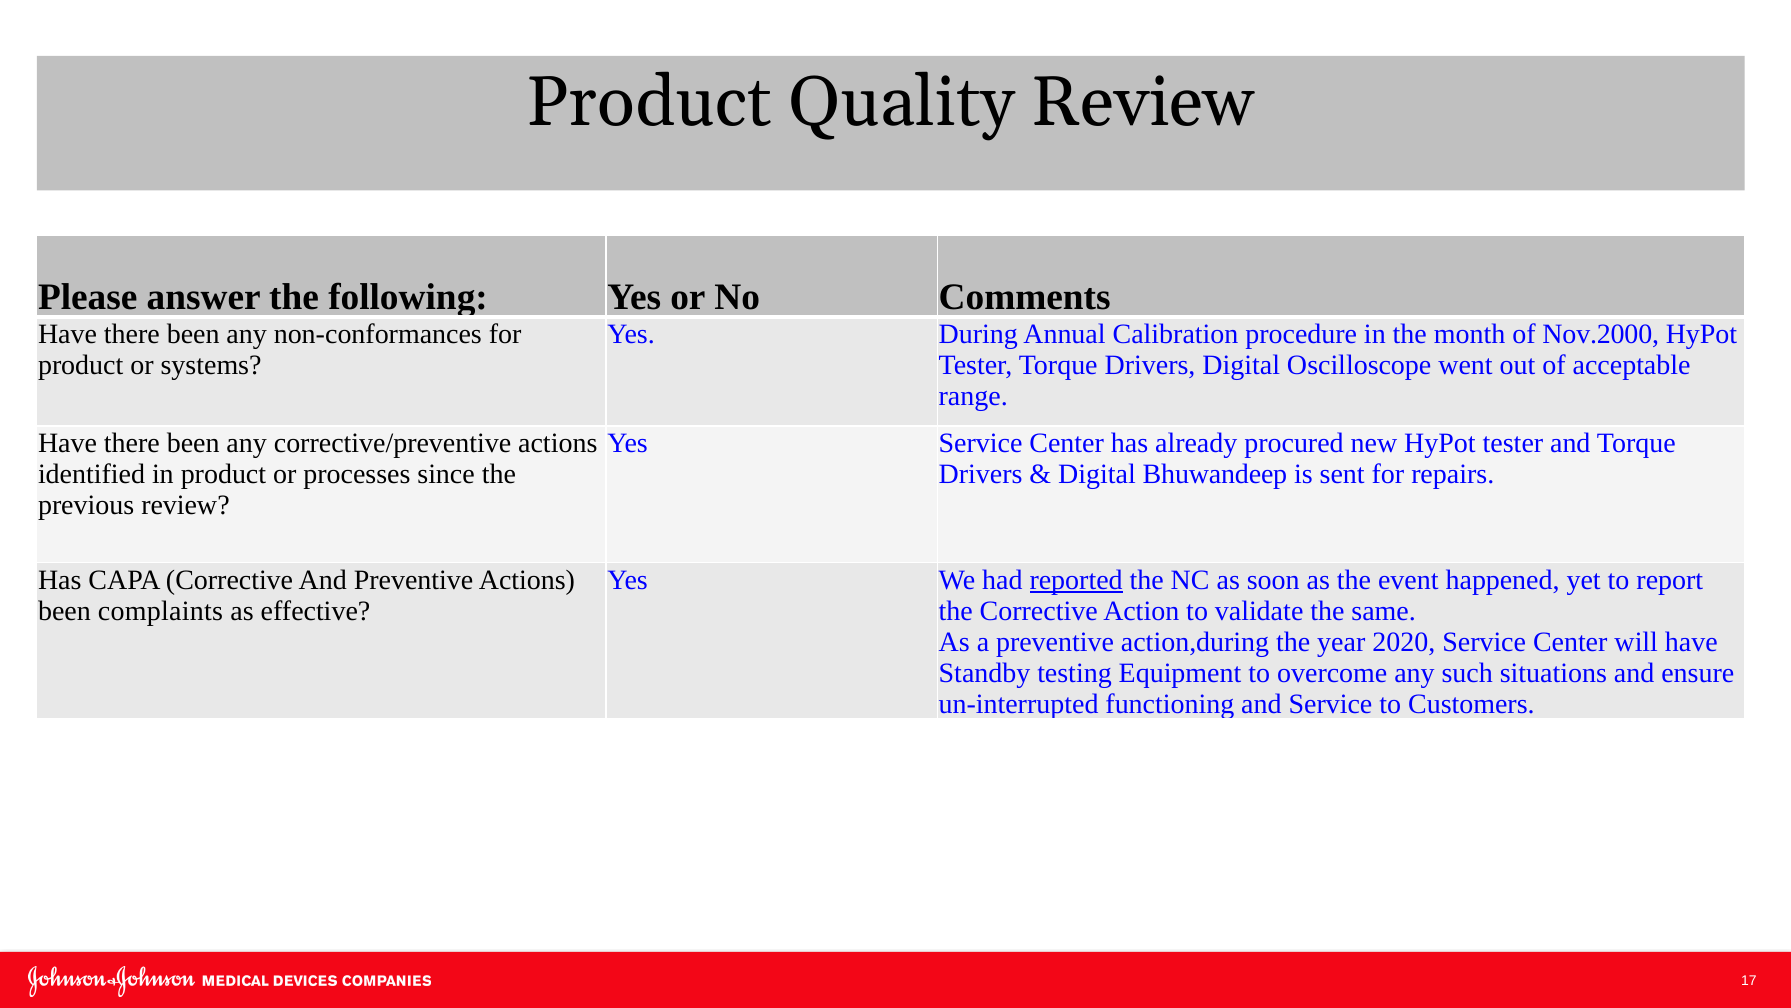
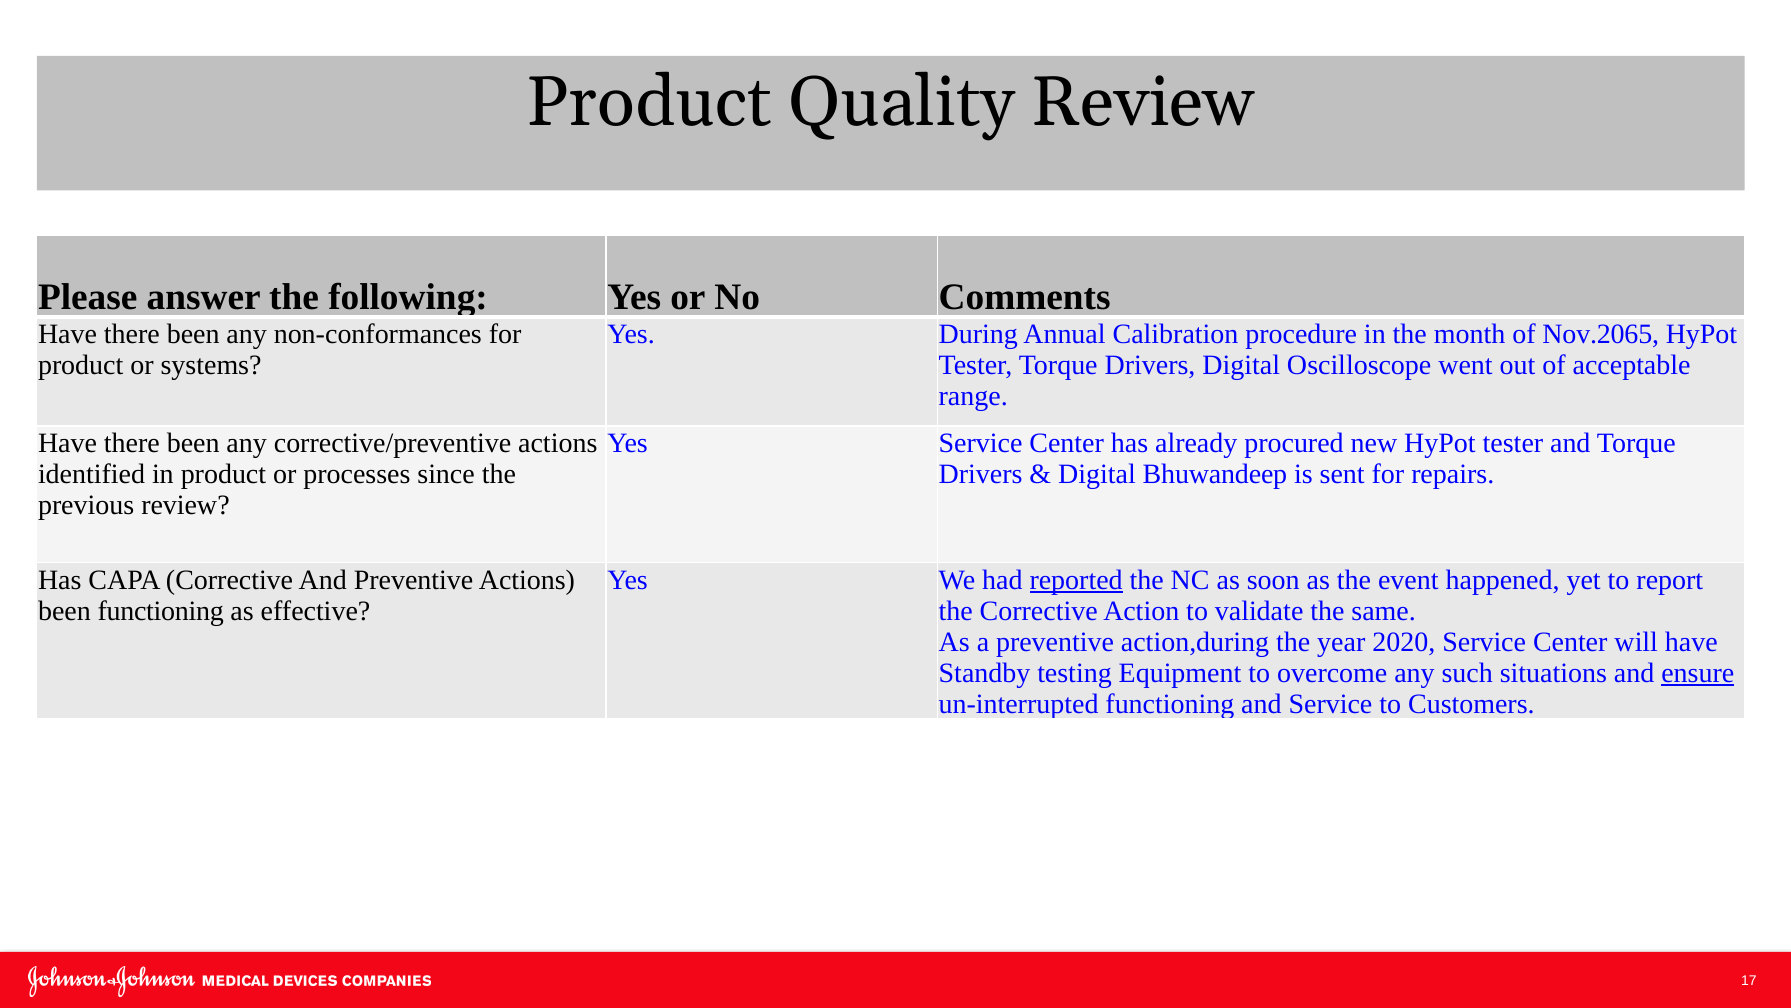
Nov.2000: Nov.2000 -> Nov.2065
been complaints: complaints -> functioning
ensure underline: none -> present
